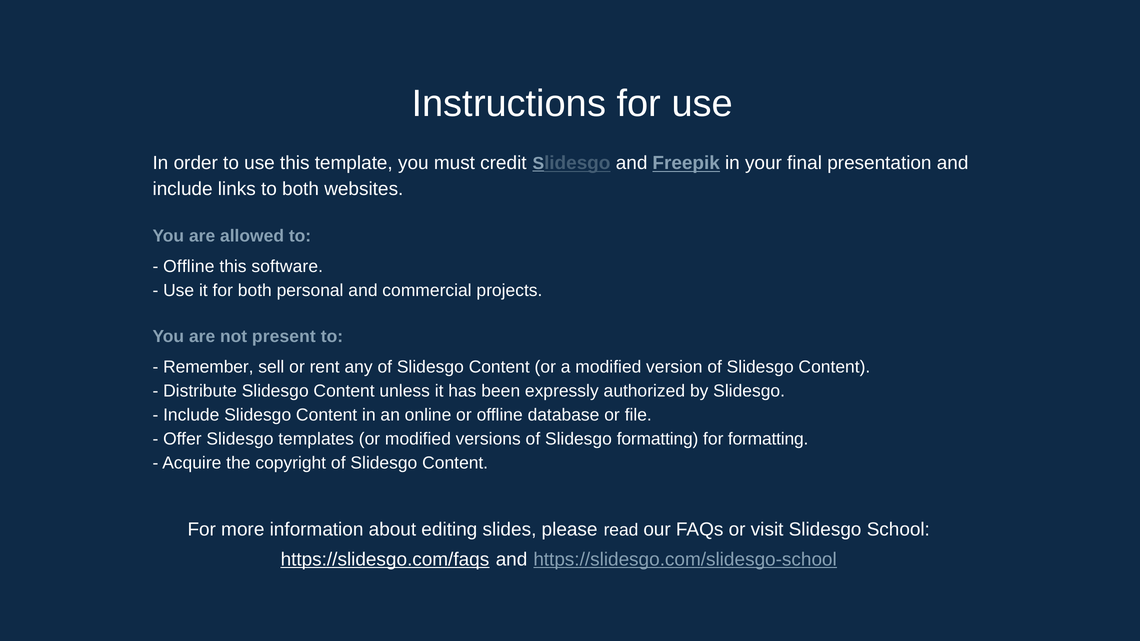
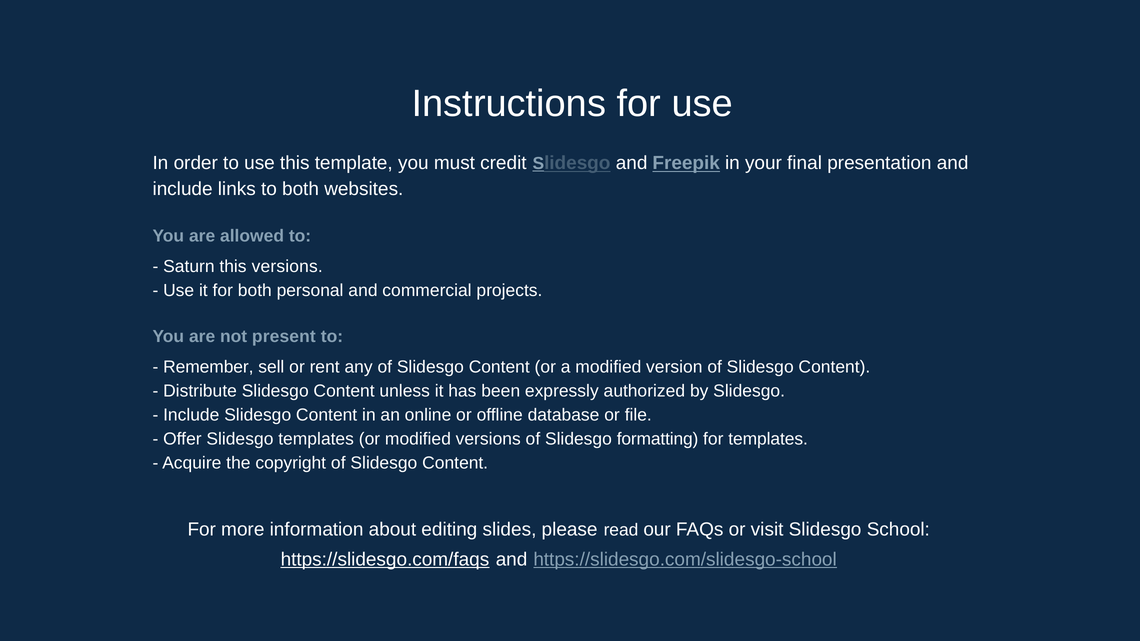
Offline at (189, 267): Offline -> Saturn
this software: software -> versions
for formatting: formatting -> templates
